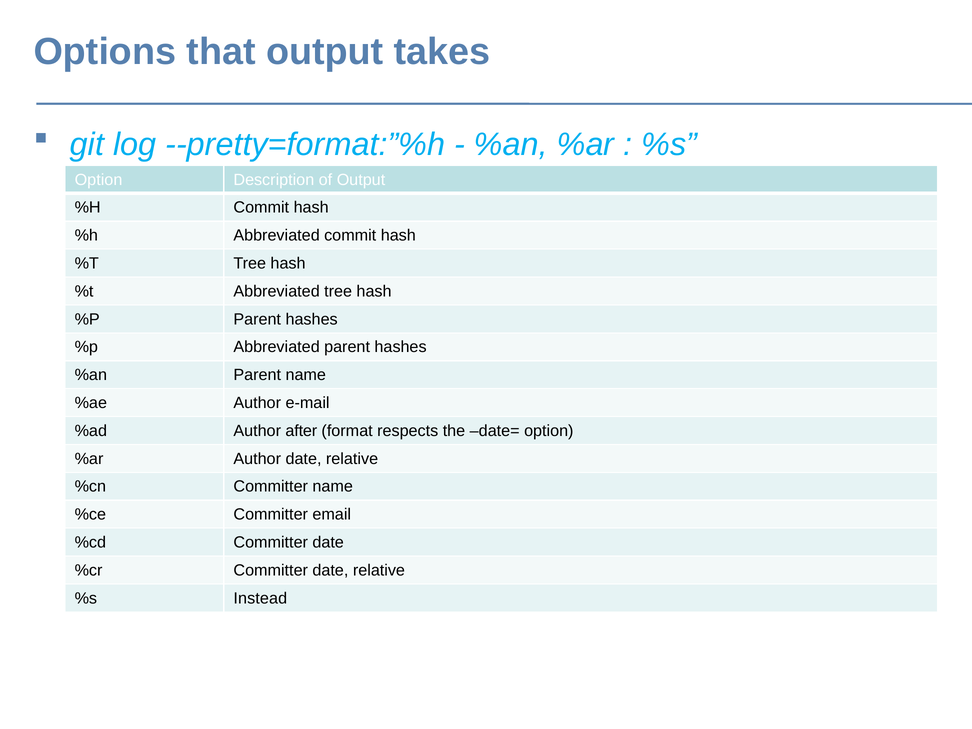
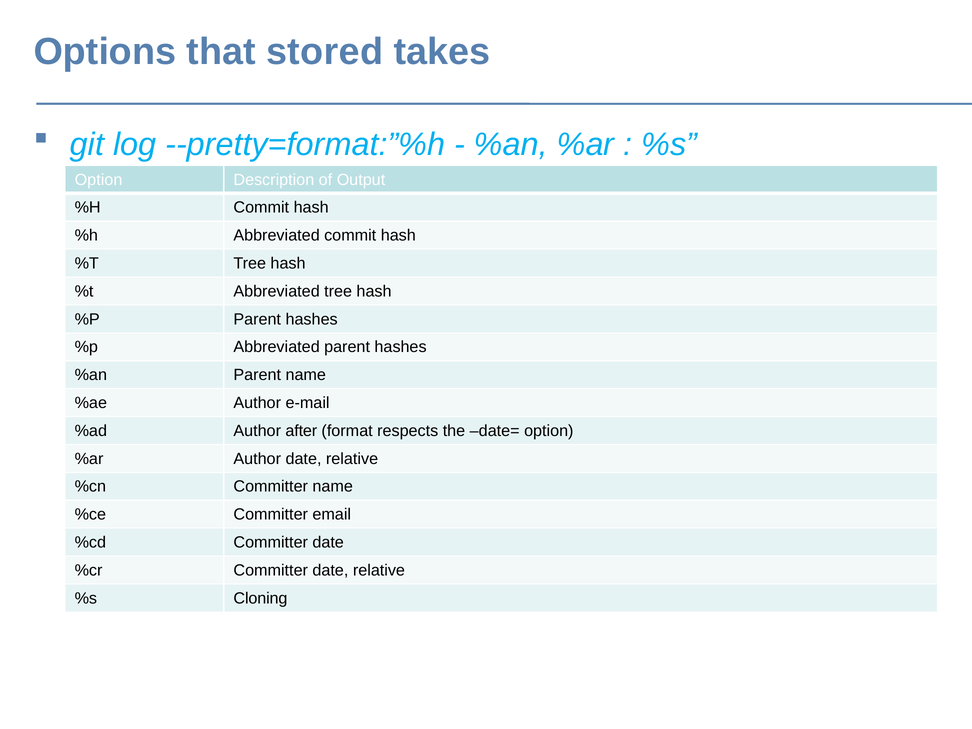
that output: output -> stored
Instead: Instead -> Cloning
